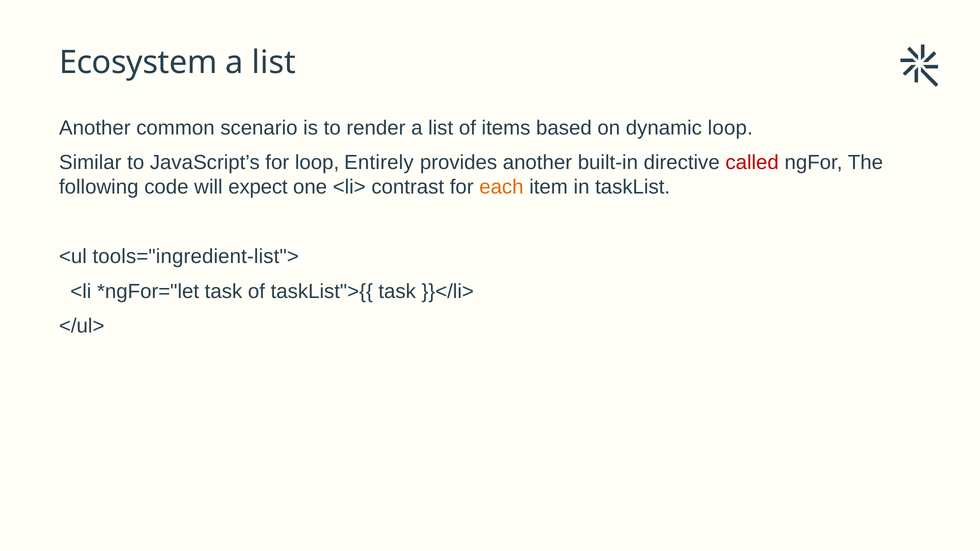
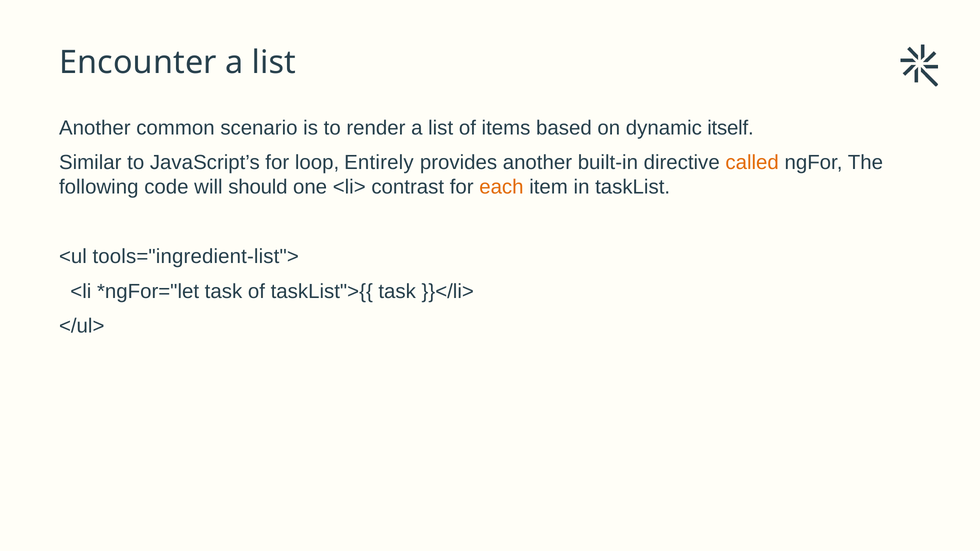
Ecosystem: Ecosystem -> Encounter
dynamic loop: loop -> itself
called colour: red -> orange
expect: expect -> should
